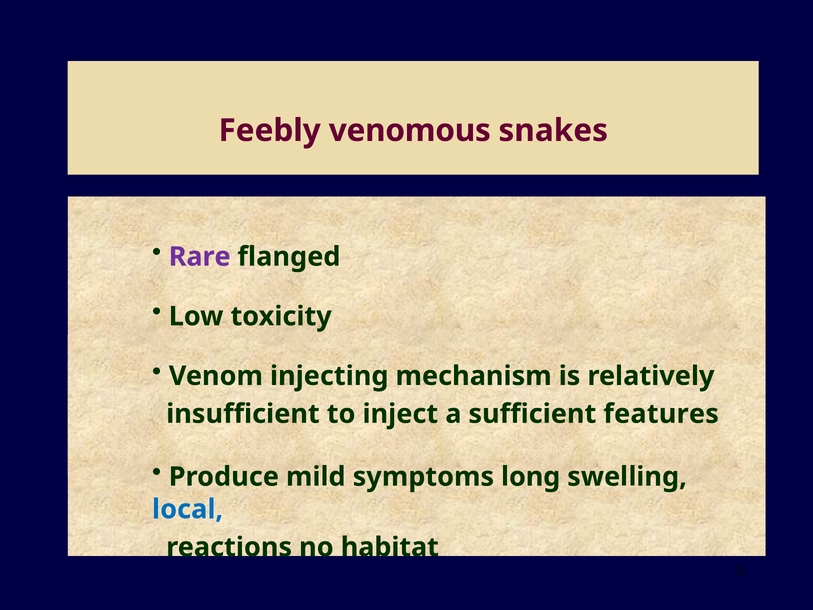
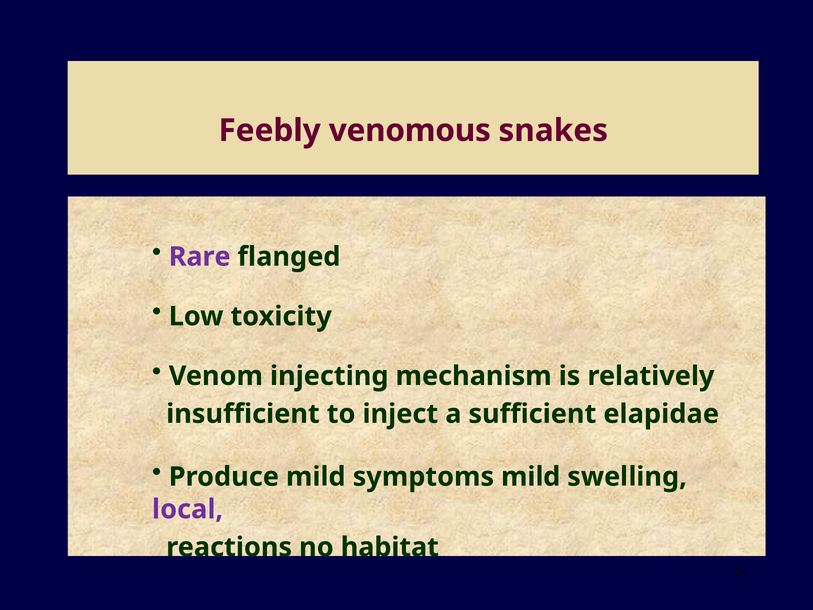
features: features -> elapidae
symptoms long: long -> mild
local colour: blue -> purple
